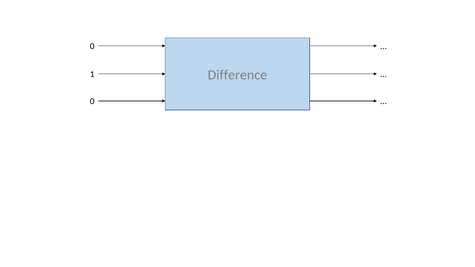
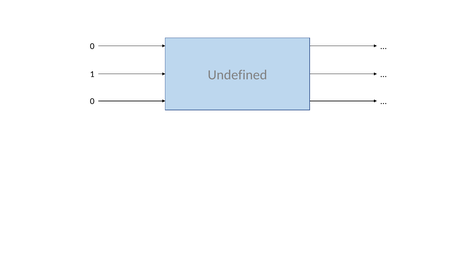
Difference: Difference -> Undefined
